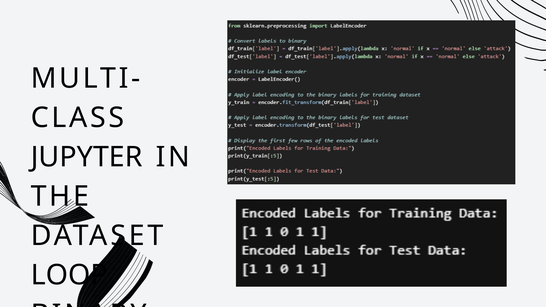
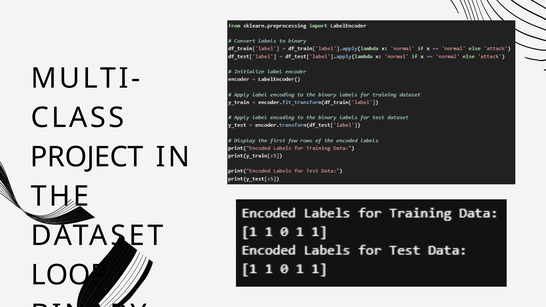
JUPYTER: JUPYTER -> PROJECT
